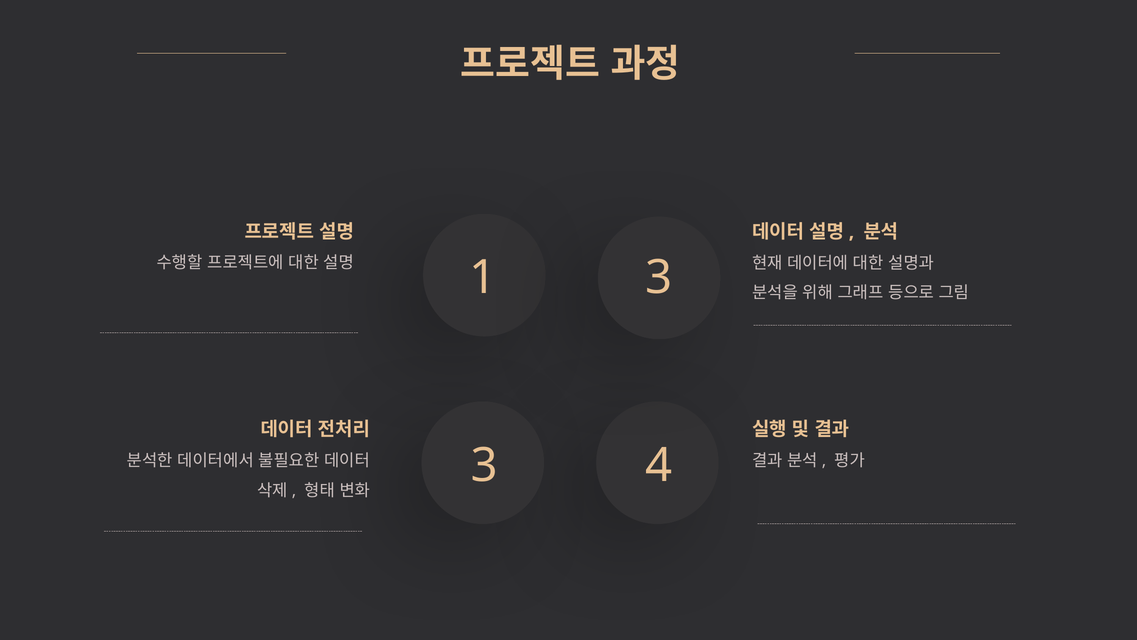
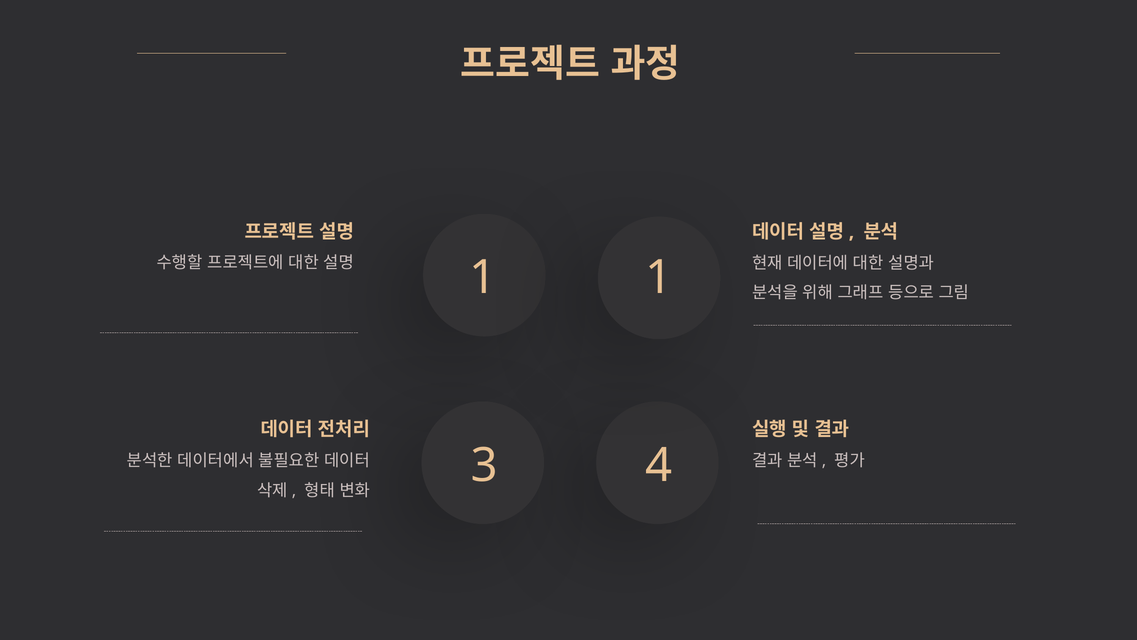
1 3: 3 -> 1
